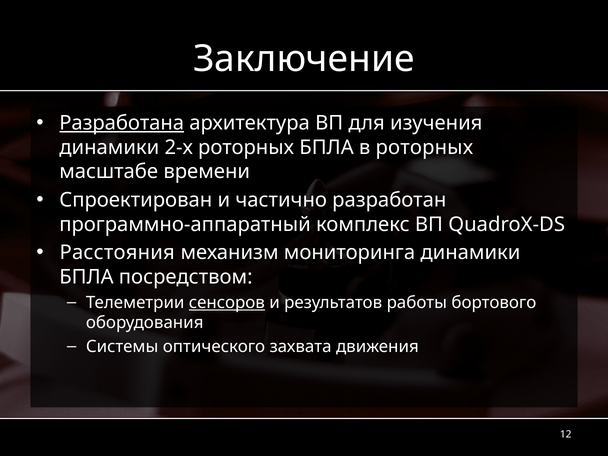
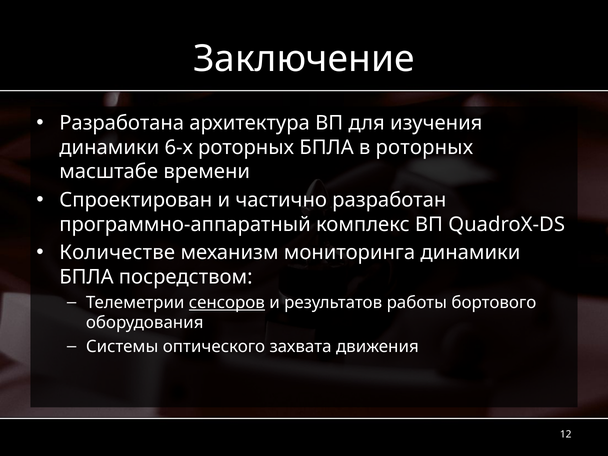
Разработана underline: present -> none
2-х: 2-х -> 6-х
Расстояния: Расстояния -> Количестве
